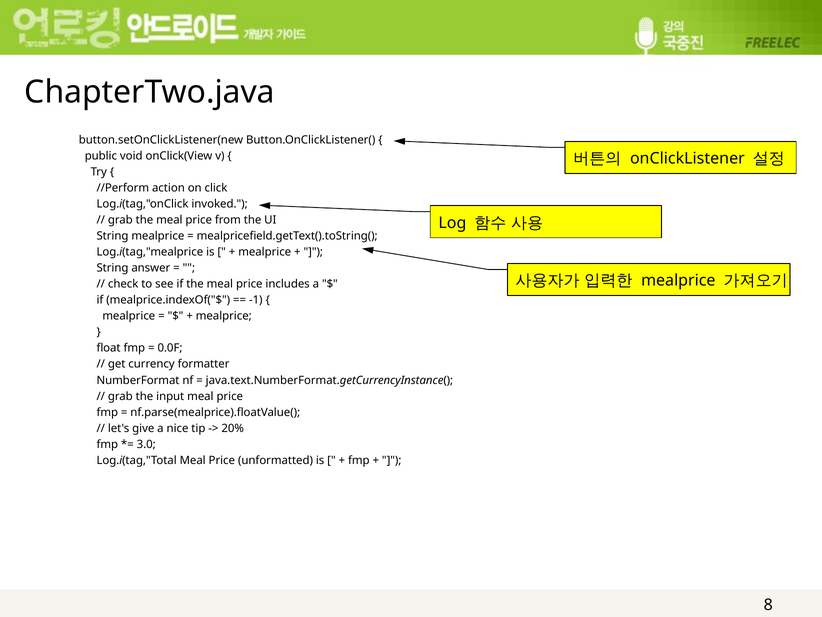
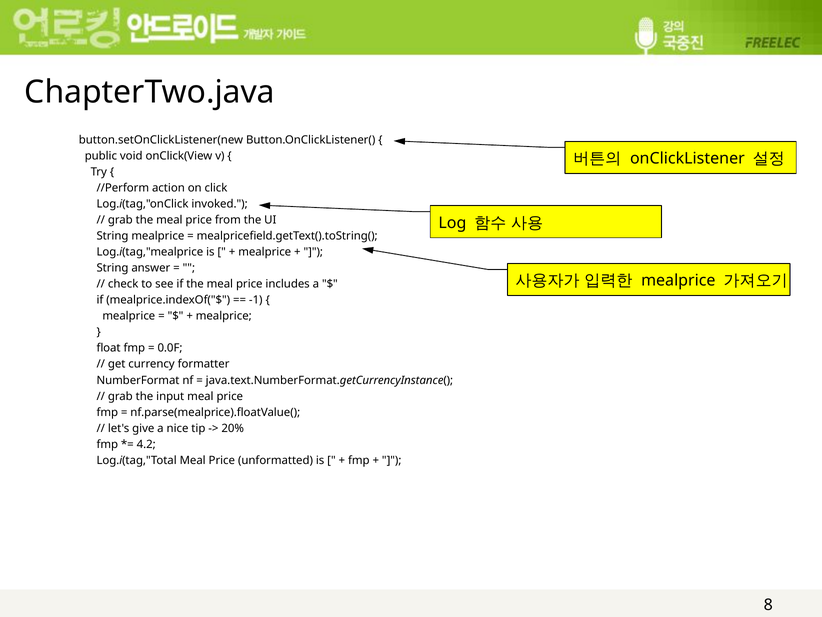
3.0: 3.0 -> 4.2
